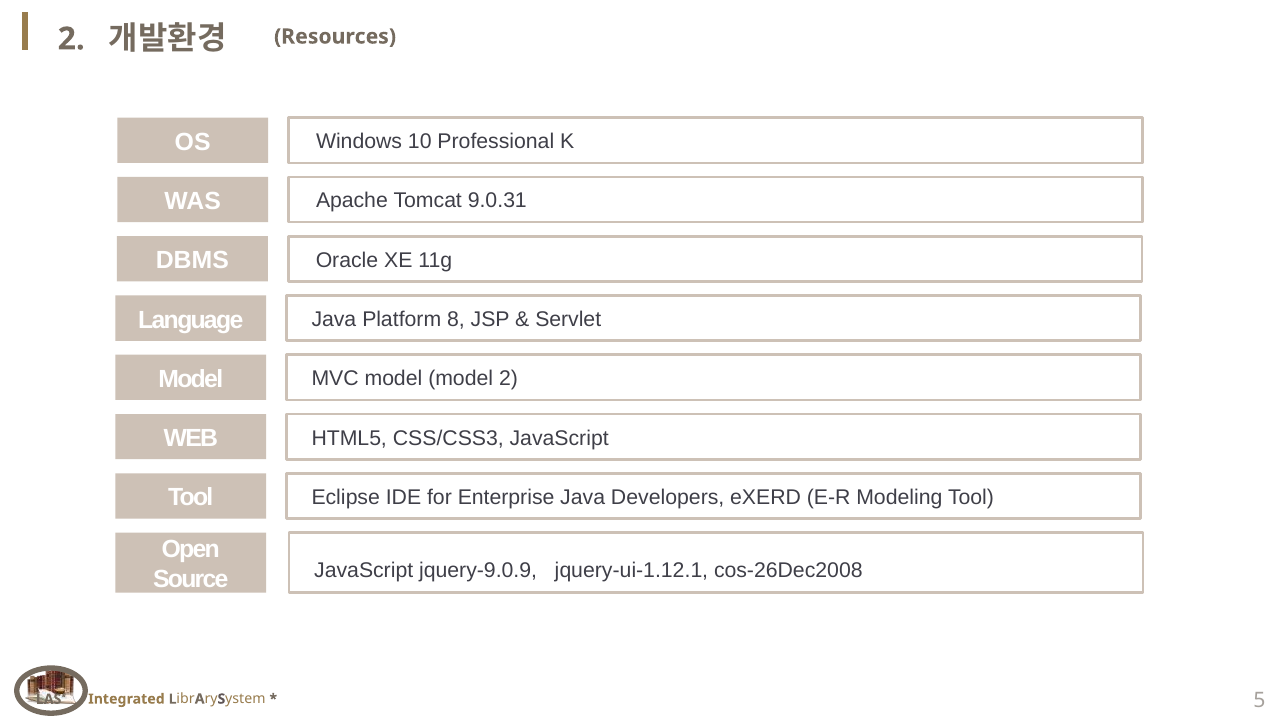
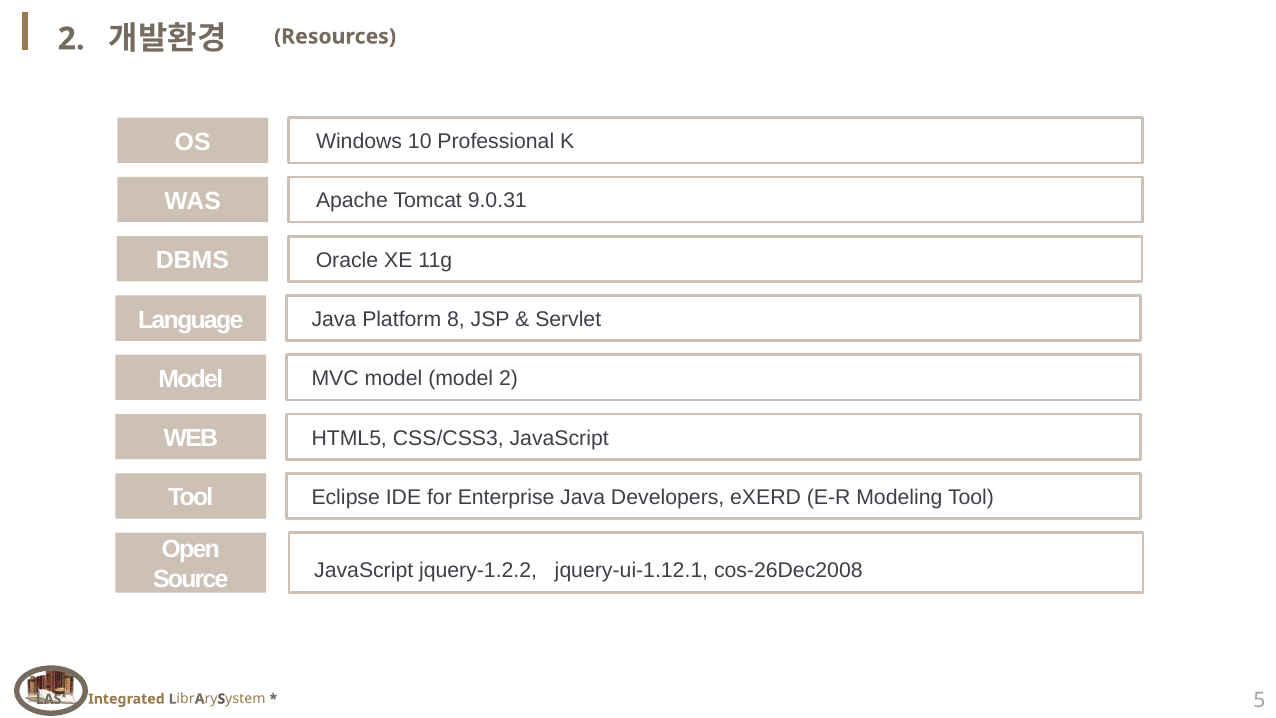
jquery-9.0.9: jquery-9.0.9 -> jquery-1.2.2
